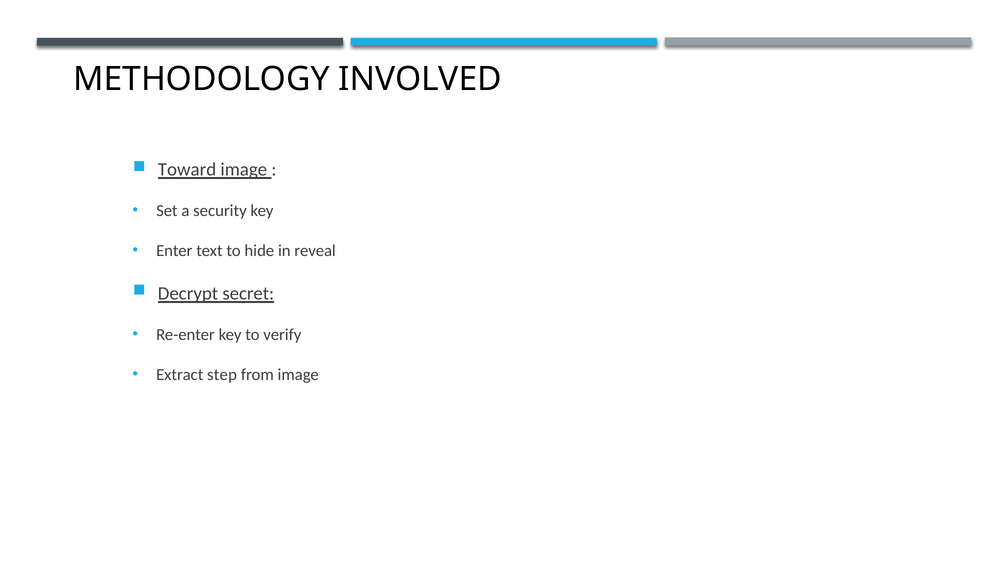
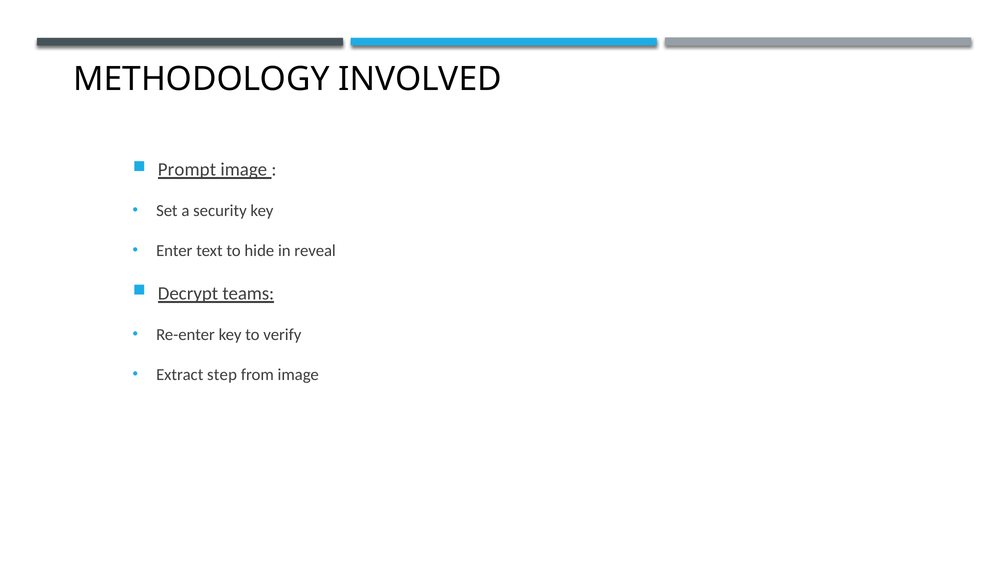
Toward: Toward -> Prompt
secret: secret -> teams
